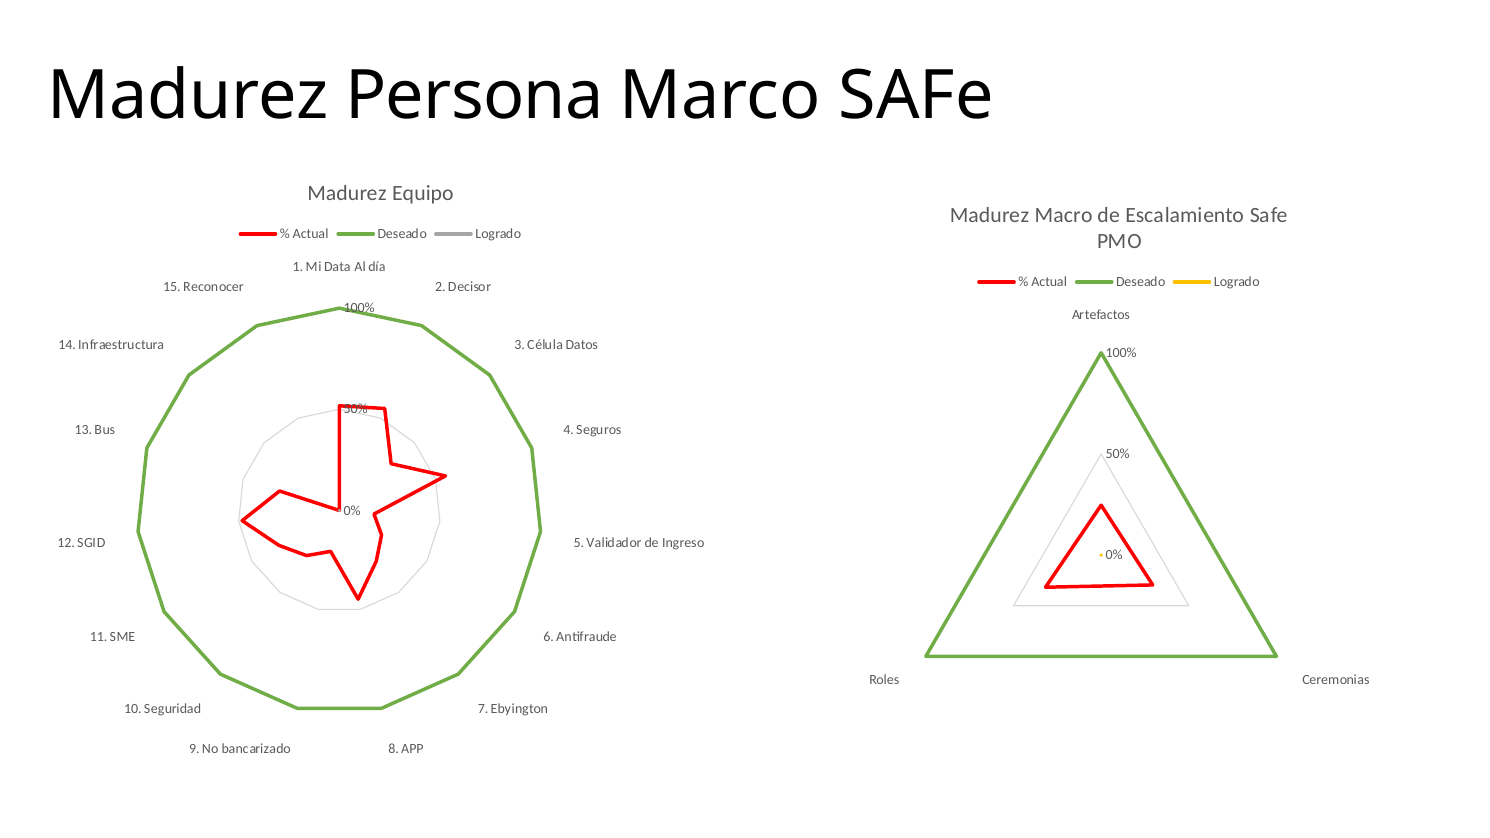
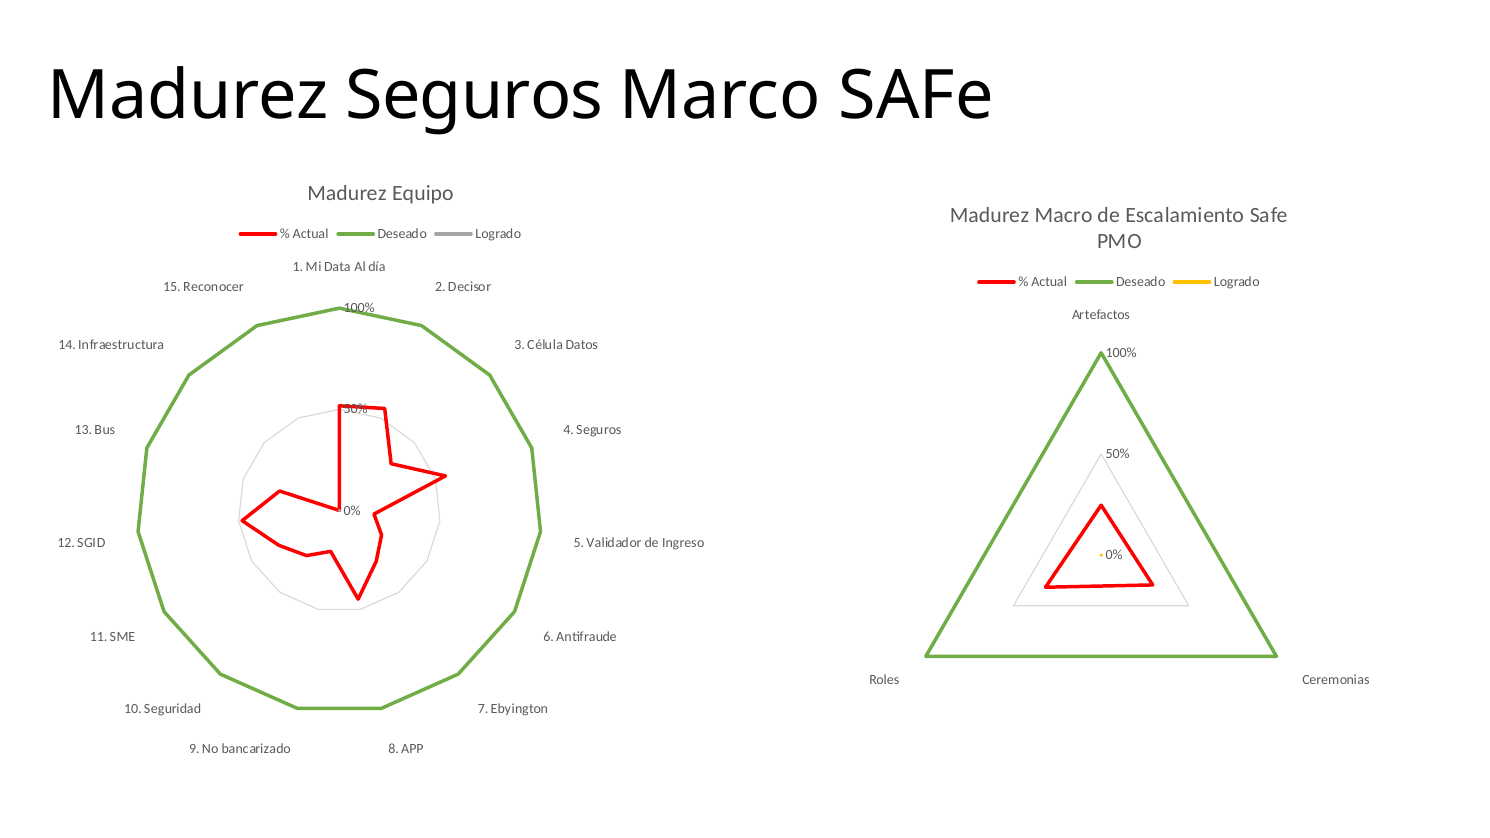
Madurez Persona: Persona -> Seguros
